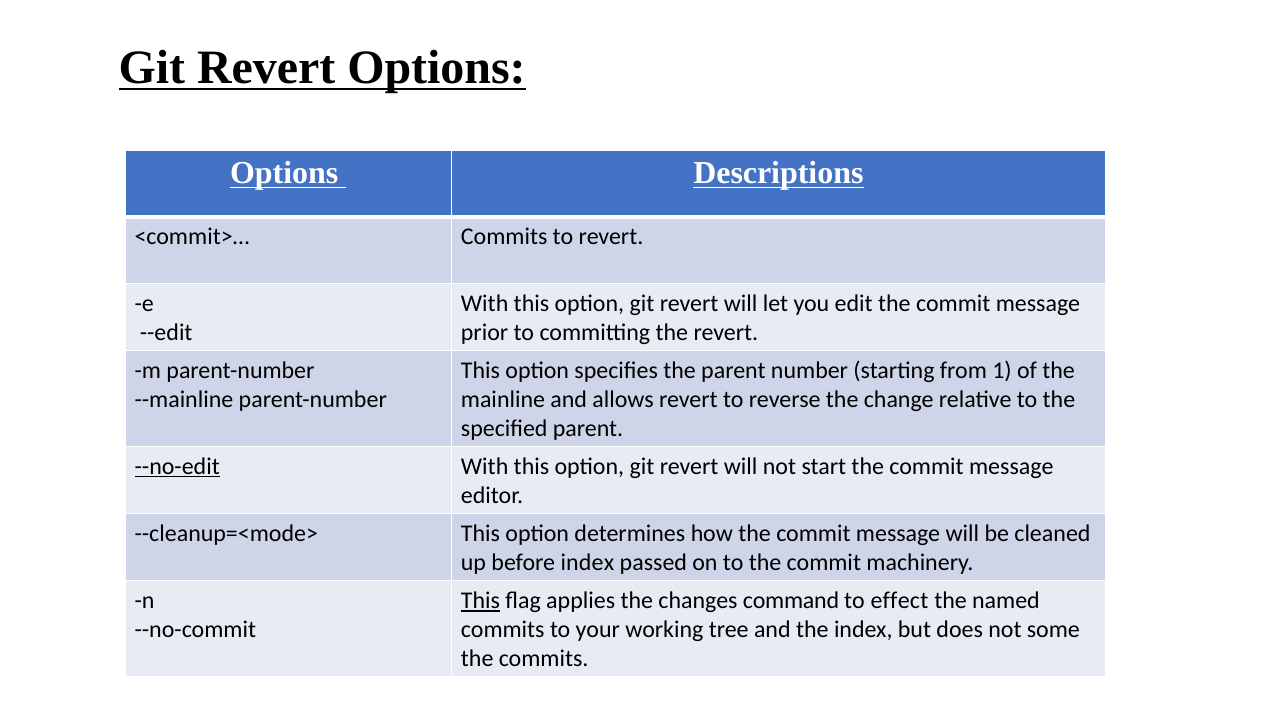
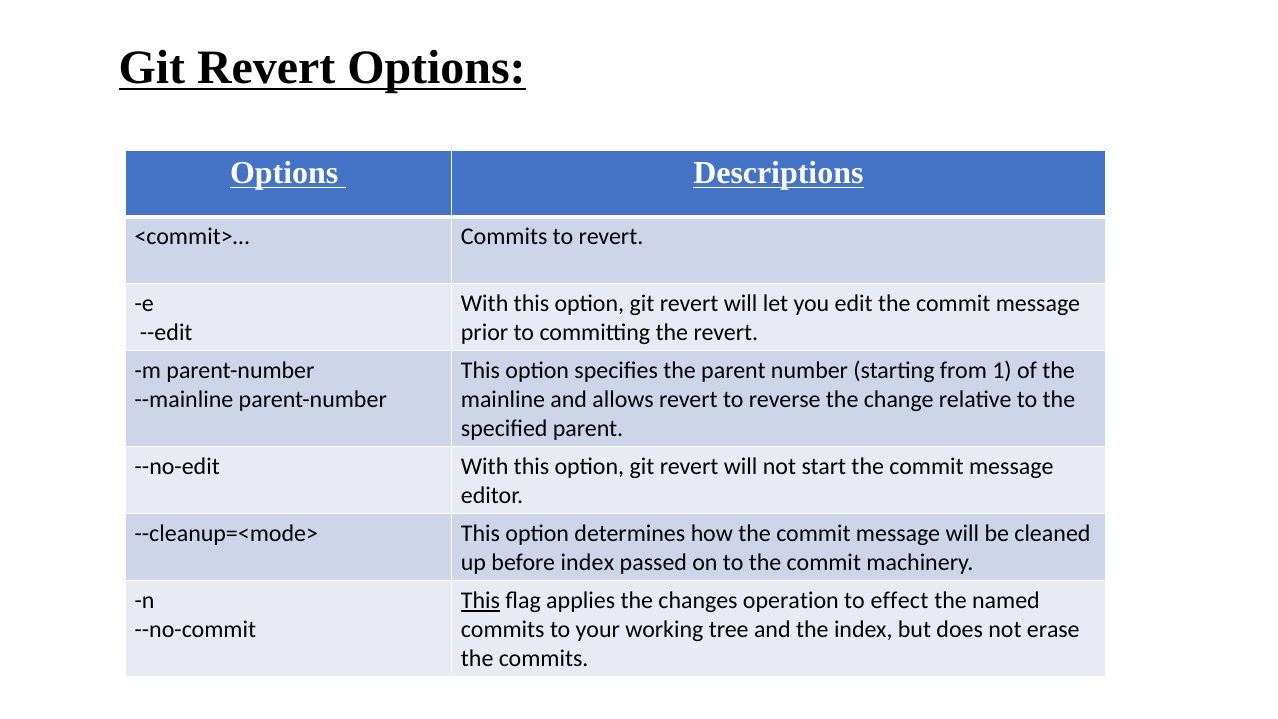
--no-edit underline: present -> none
command: command -> operation
some: some -> erase
